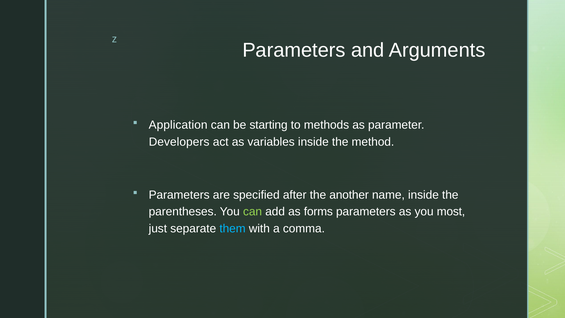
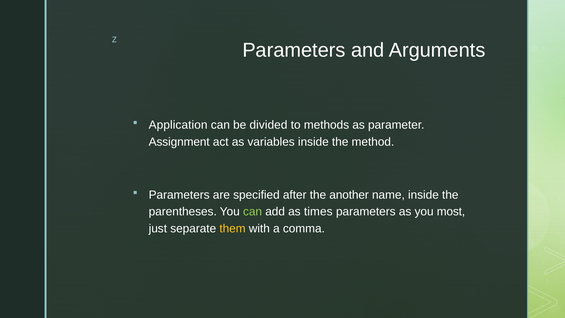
starting: starting -> divided
Developers: Developers -> Assignment
forms: forms -> times
them colour: light blue -> yellow
